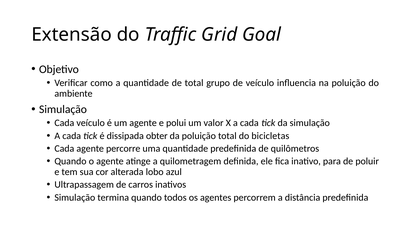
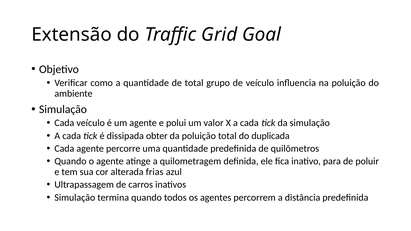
bicicletas: bicicletas -> duplicada
lobo: lobo -> frias
